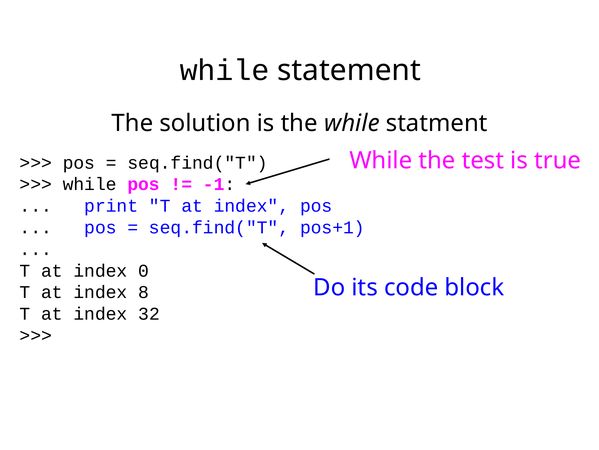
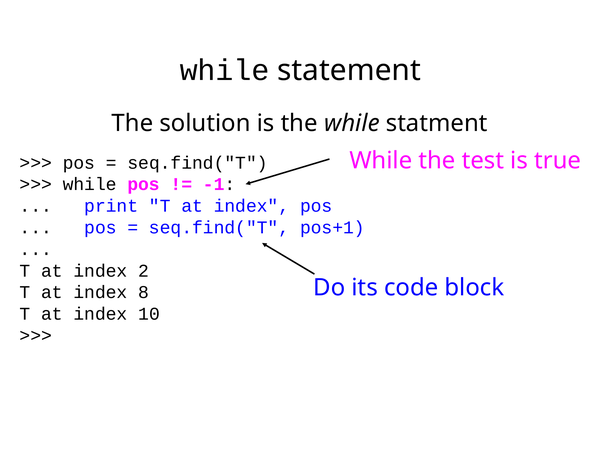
0: 0 -> 2
32: 32 -> 10
